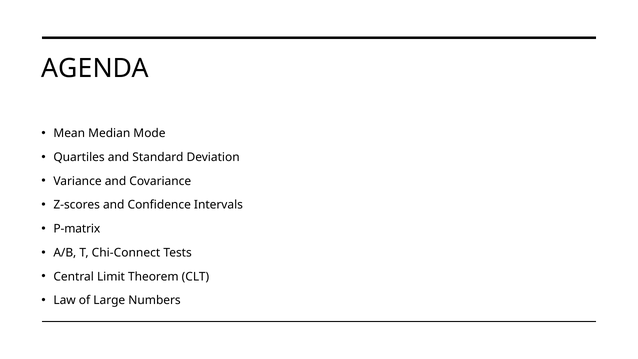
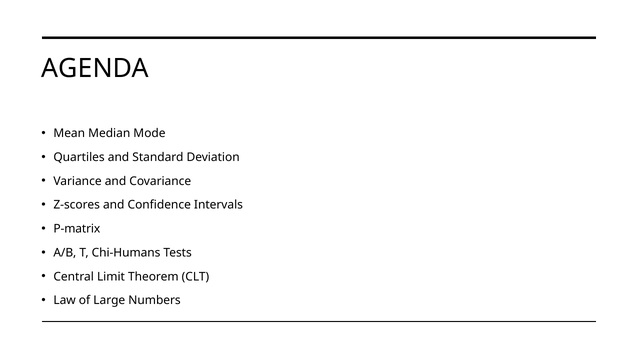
Chi-Connect: Chi-Connect -> Chi-Humans
